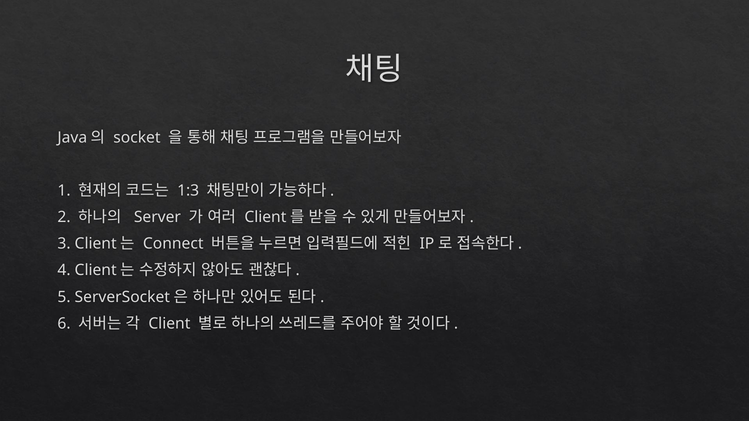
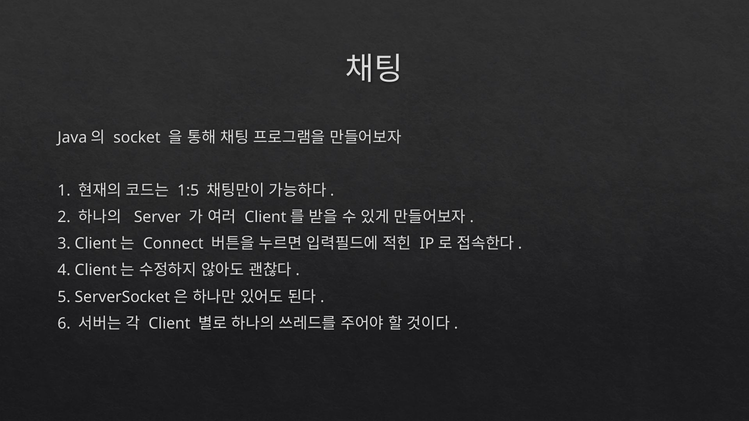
1:3: 1:3 -> 1:5
